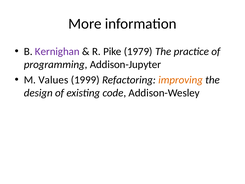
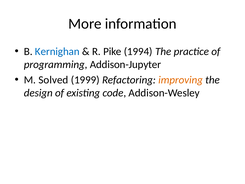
Kernighan colour: purple -> blue
1979: 1979 -> 1994
Values: Values -> Solved
